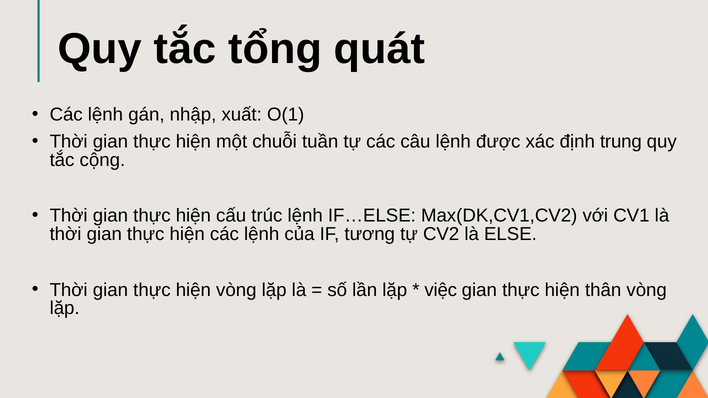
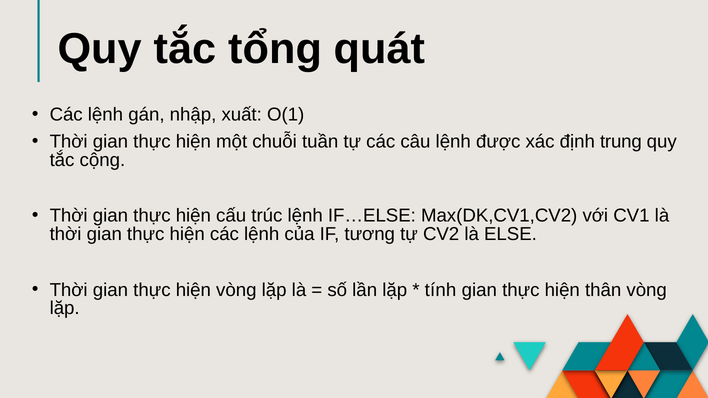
việc: việc -> tính
